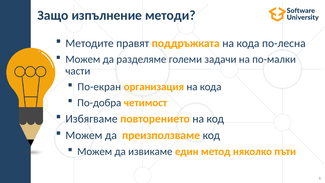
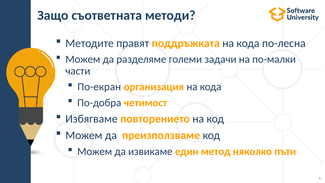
изпълнение: изпълнение -> съответната
